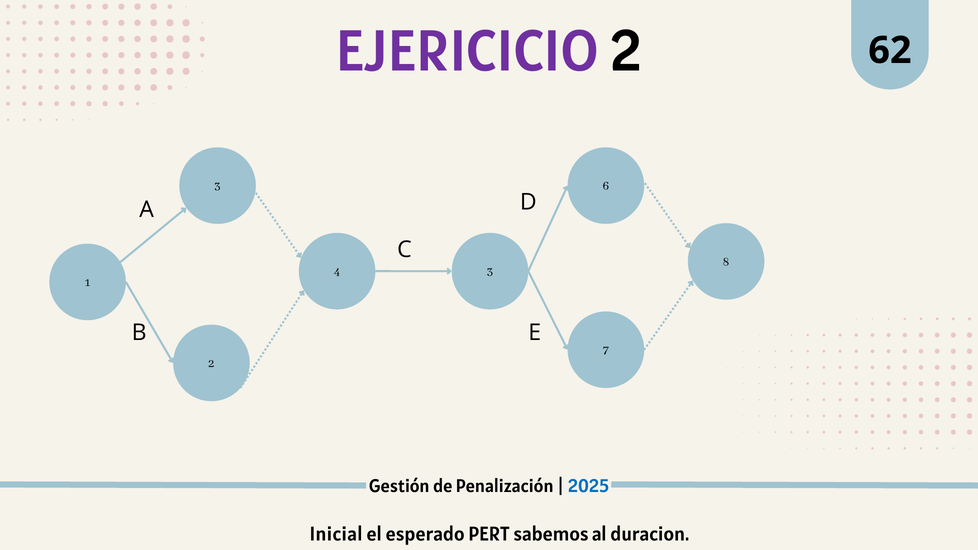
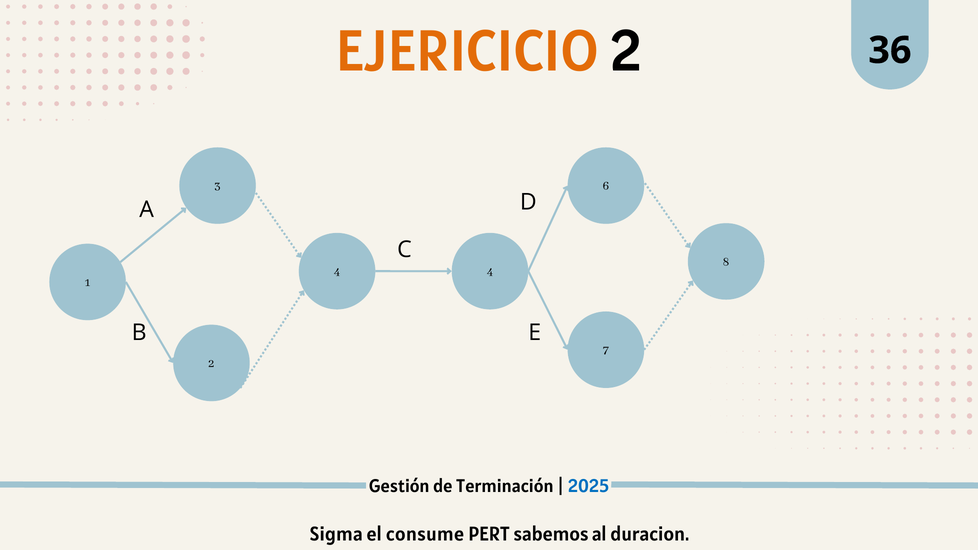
EJERICICIO colour: purple -> orange
62: 62 -> 36
4 3: 3 -> 4
Penalización: Penalización -> Terminación
Inicial: Inicial -> Sigma
esperado: esperado -> consume
